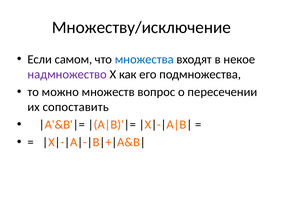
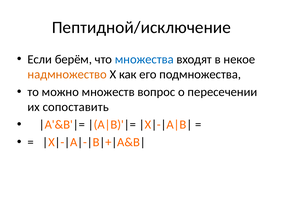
Множеству/исключение: Множеству/исключение -> Пептидной/исключение
самом: самом -> берём
надмножество colour: purple -> orange
